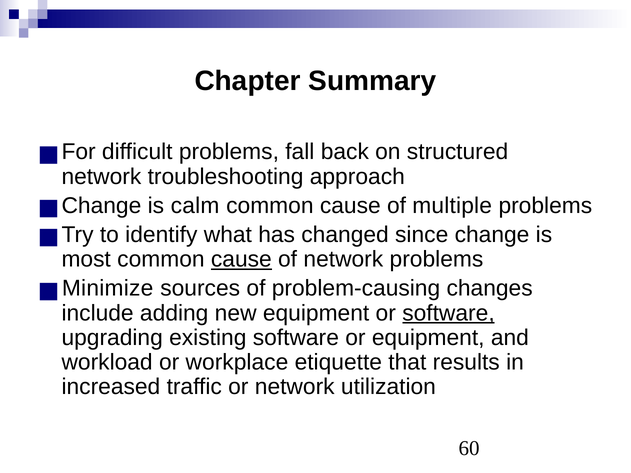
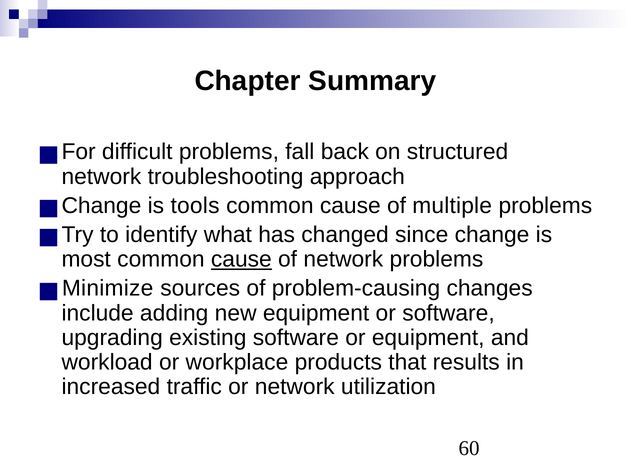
calm: calm -> tools
software at (448, 313) underline: present -> none
etiquette: etiquette -> products
